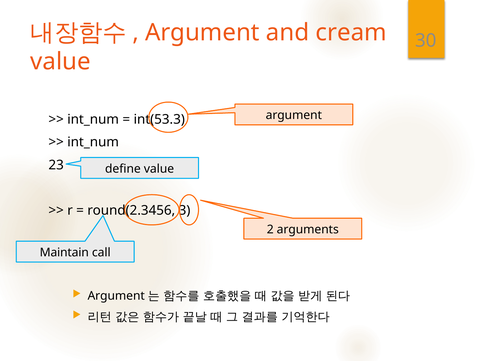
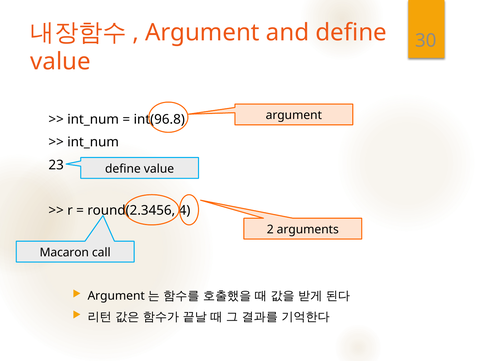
and cream: cream -> define
int(53.3: int(53.3 -> int(96.8
3: 3 -> 4
Maintain: Maintain -> Macaron
